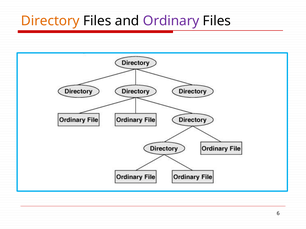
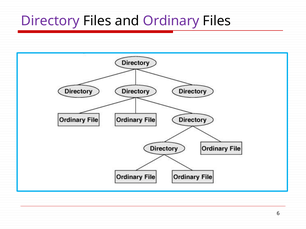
Directory colour: orange -> purple
